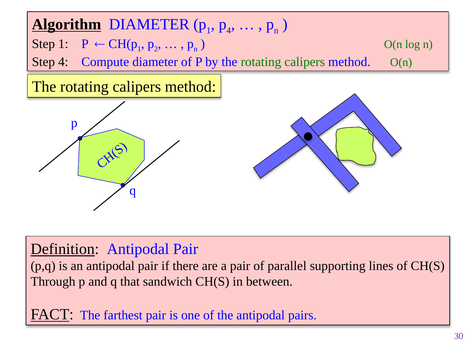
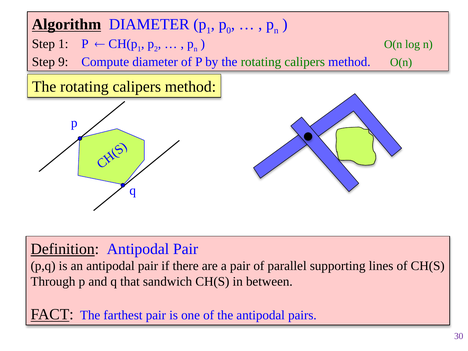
p 4: 4 -> 0
Step 4: 4 -> 9
